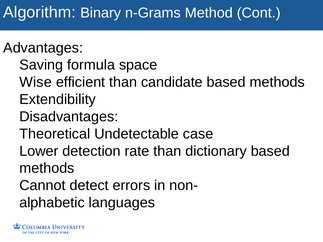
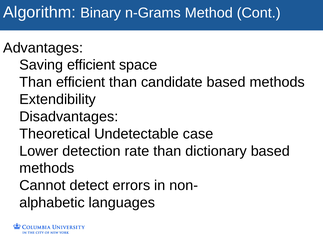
Saving formula: formula -> efficient
Wise at (36, 82): Wise -> Than
